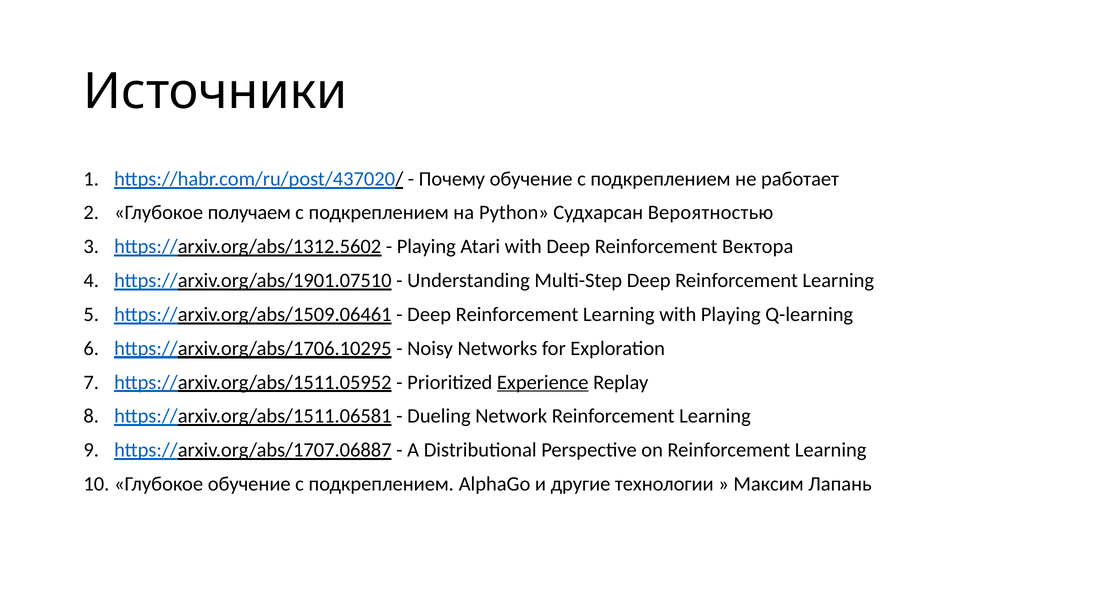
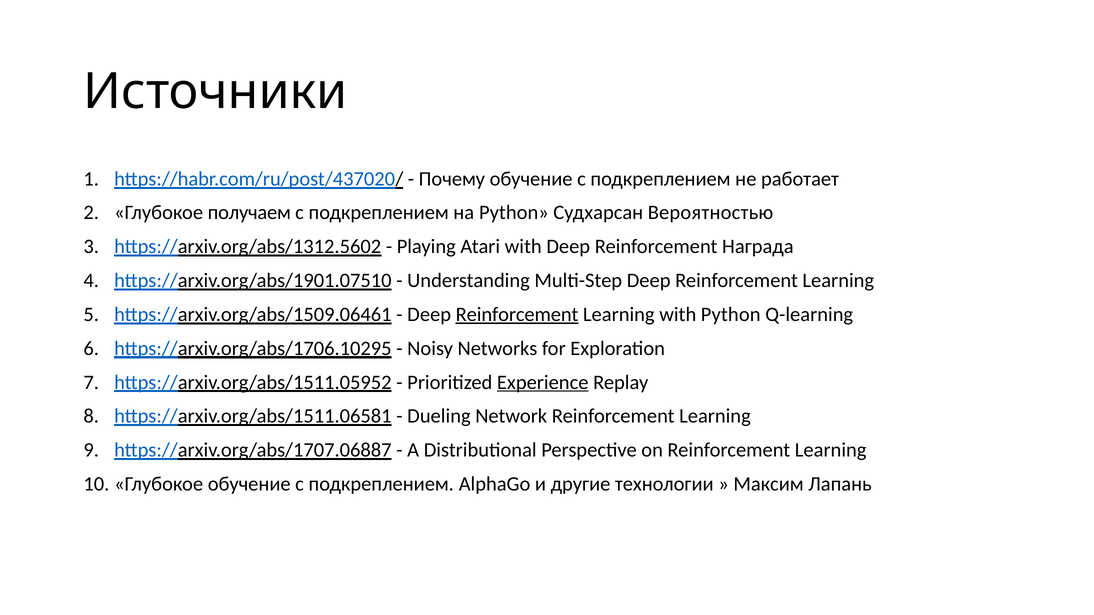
Вектора: Вектора -> Награда
Reinforcement at (517, 315) underline: none -> present
with Playing: Playing -> Python
